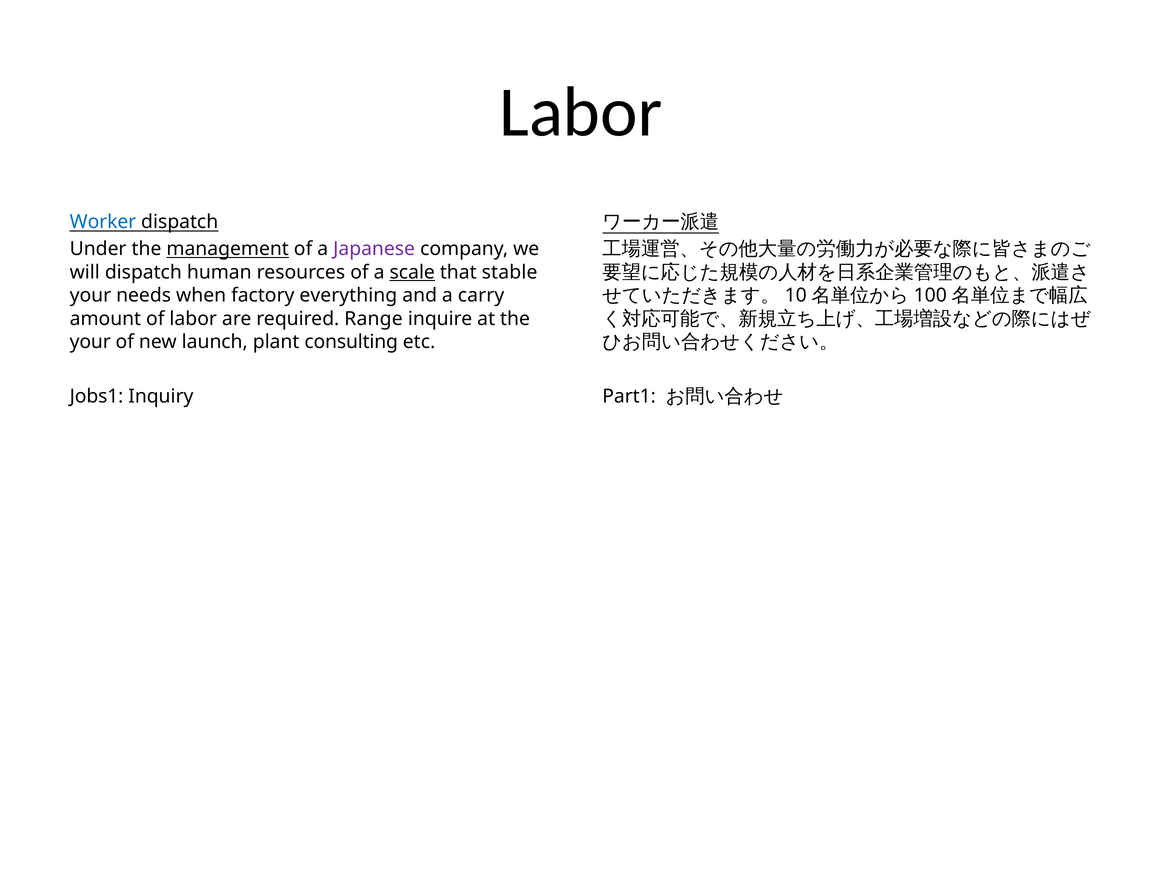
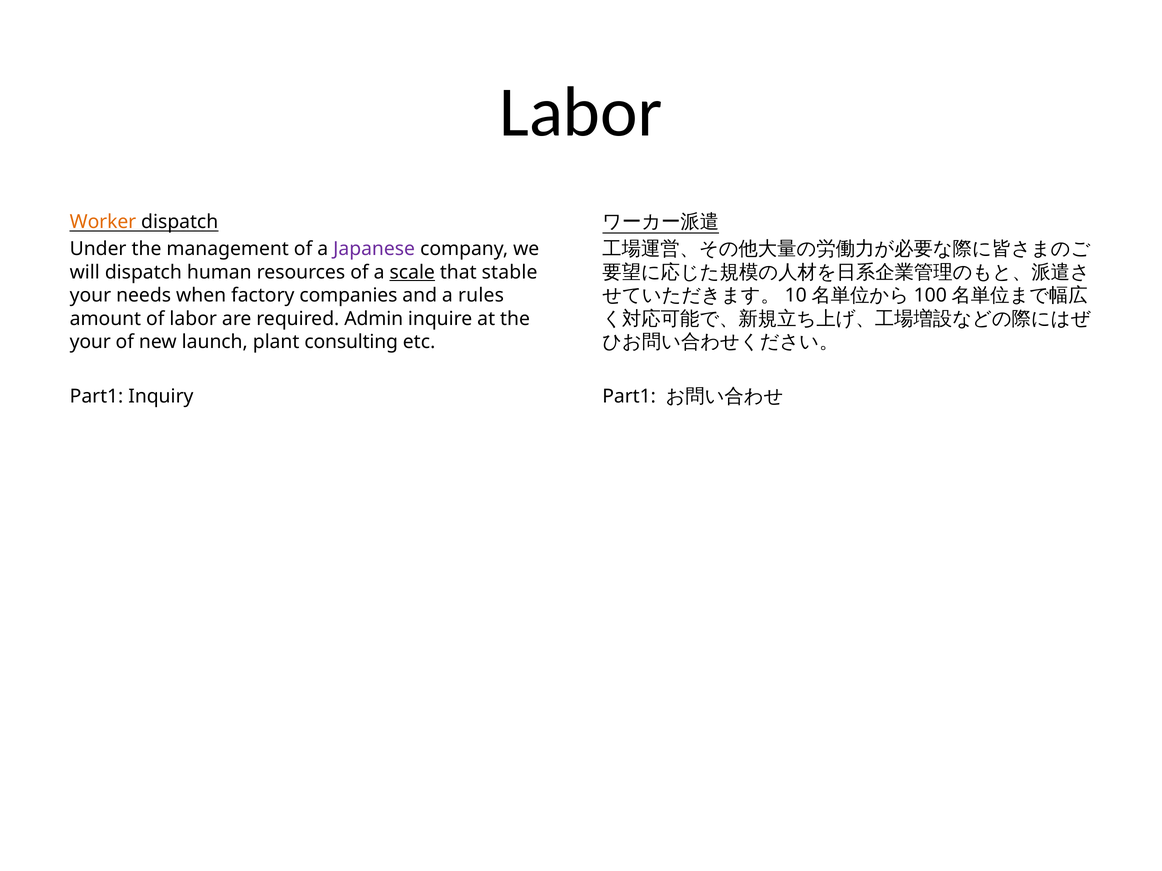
Worker colour: blue -> orange
management underline: present -> none
everything: everything -> companies
carry: carry -> rules
Range: Range -> Admin
Jobs1 at (97, 396): Jobs1 -> Part1
